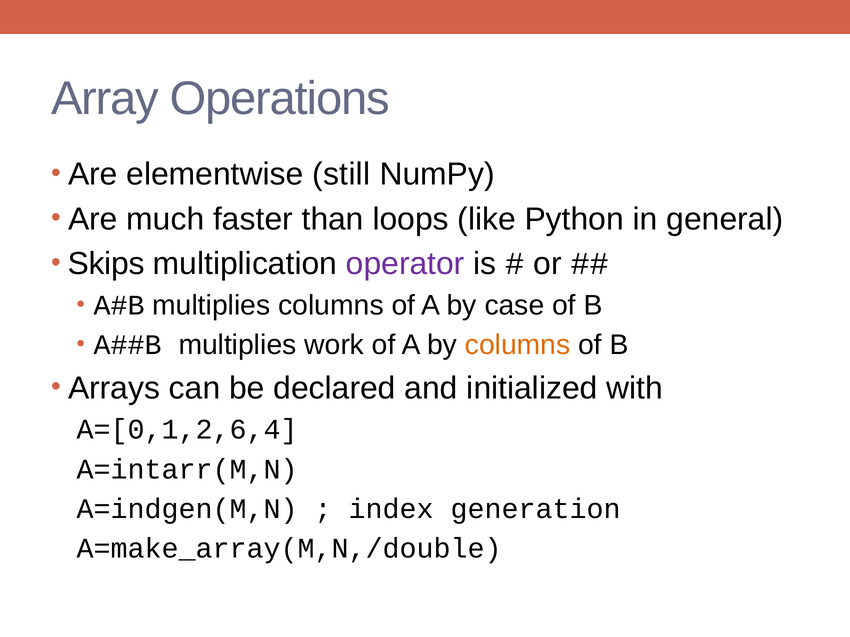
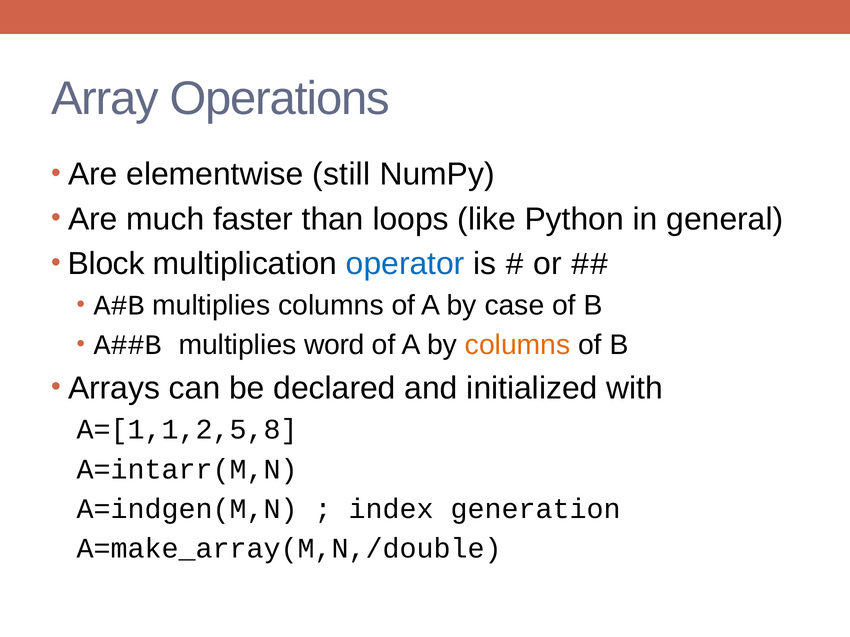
Skips: Skips -> Block
operator colour: purple -> blue
work: work -> word
A=[0,1,2,6,4: A=[0,1,2,6,4 -> A=[1,1,2,5,8
